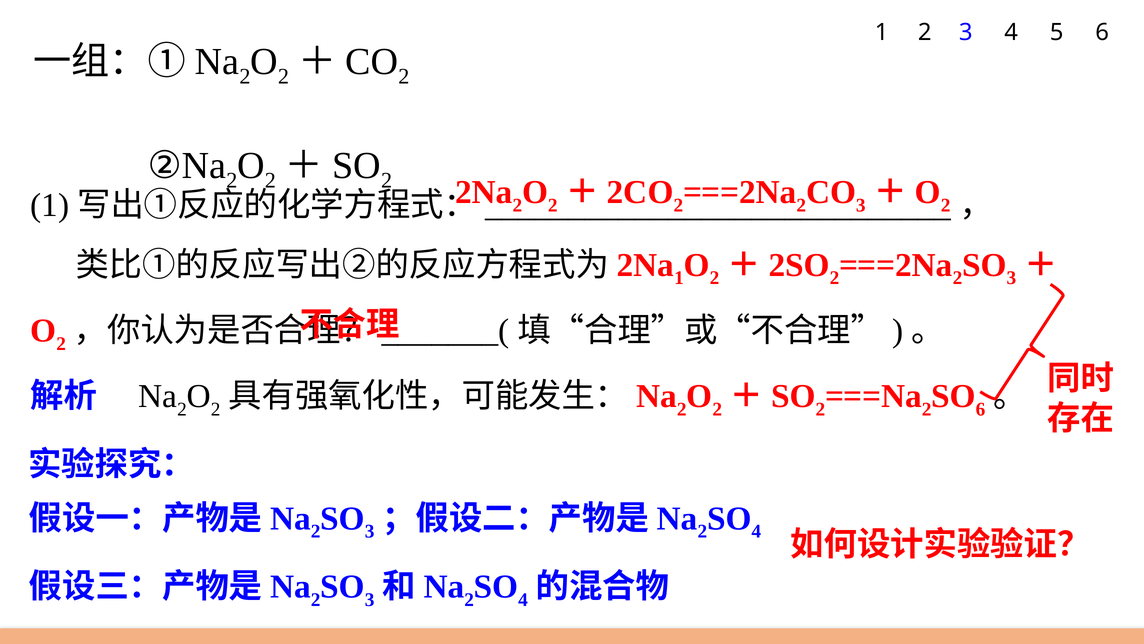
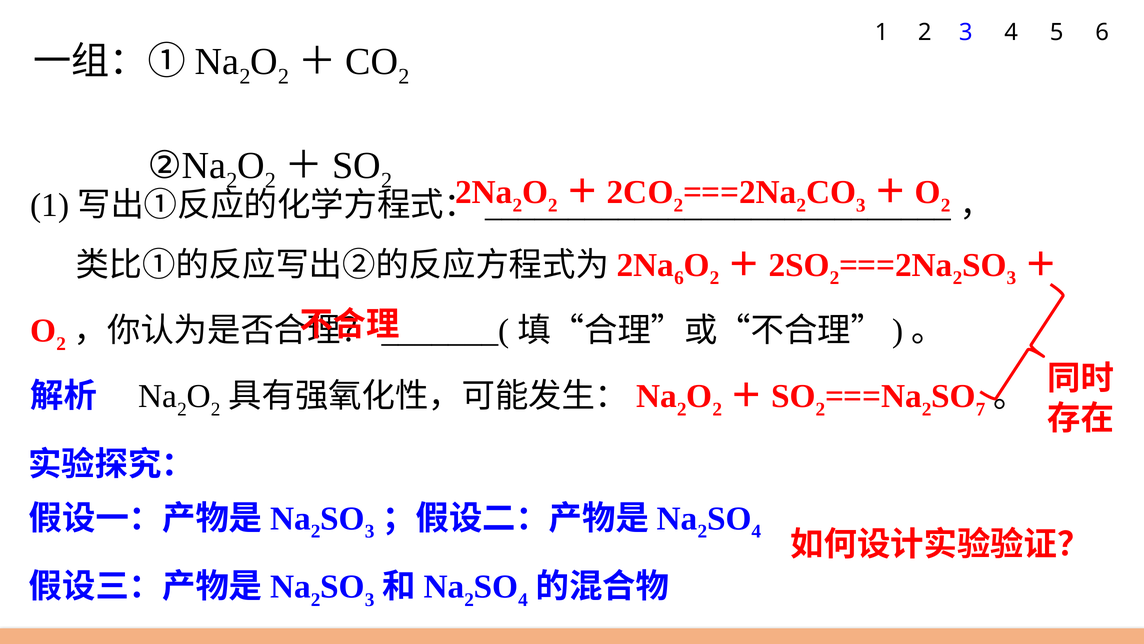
1 at (679, 278): 1 -> 6
6 at (981, 409): 6 -> 7
